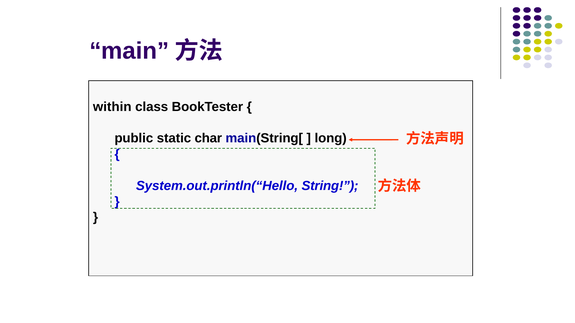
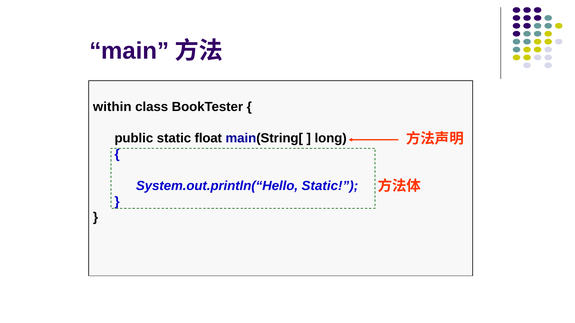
char: char -> float
System.out.println(“Hello String: String -> Static
